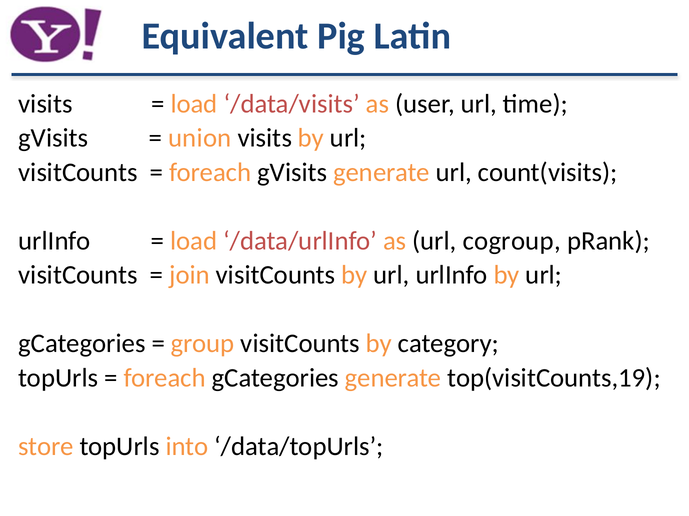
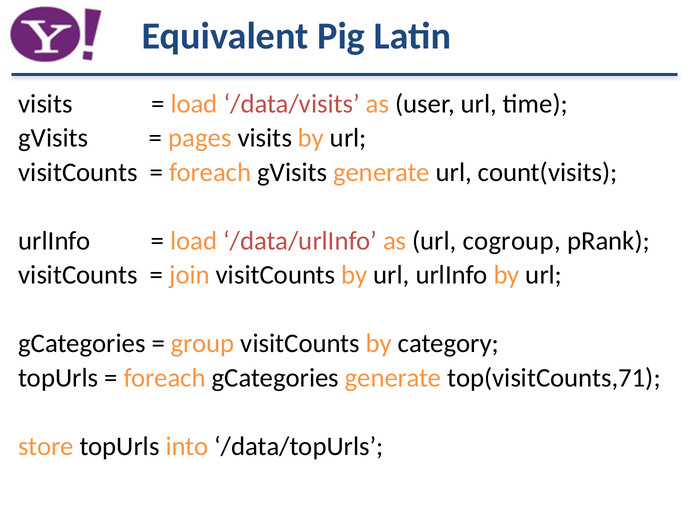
union: union -> pages
top(visitCounts,19: top(visitCounts,19 -> top(visitCounts,71
